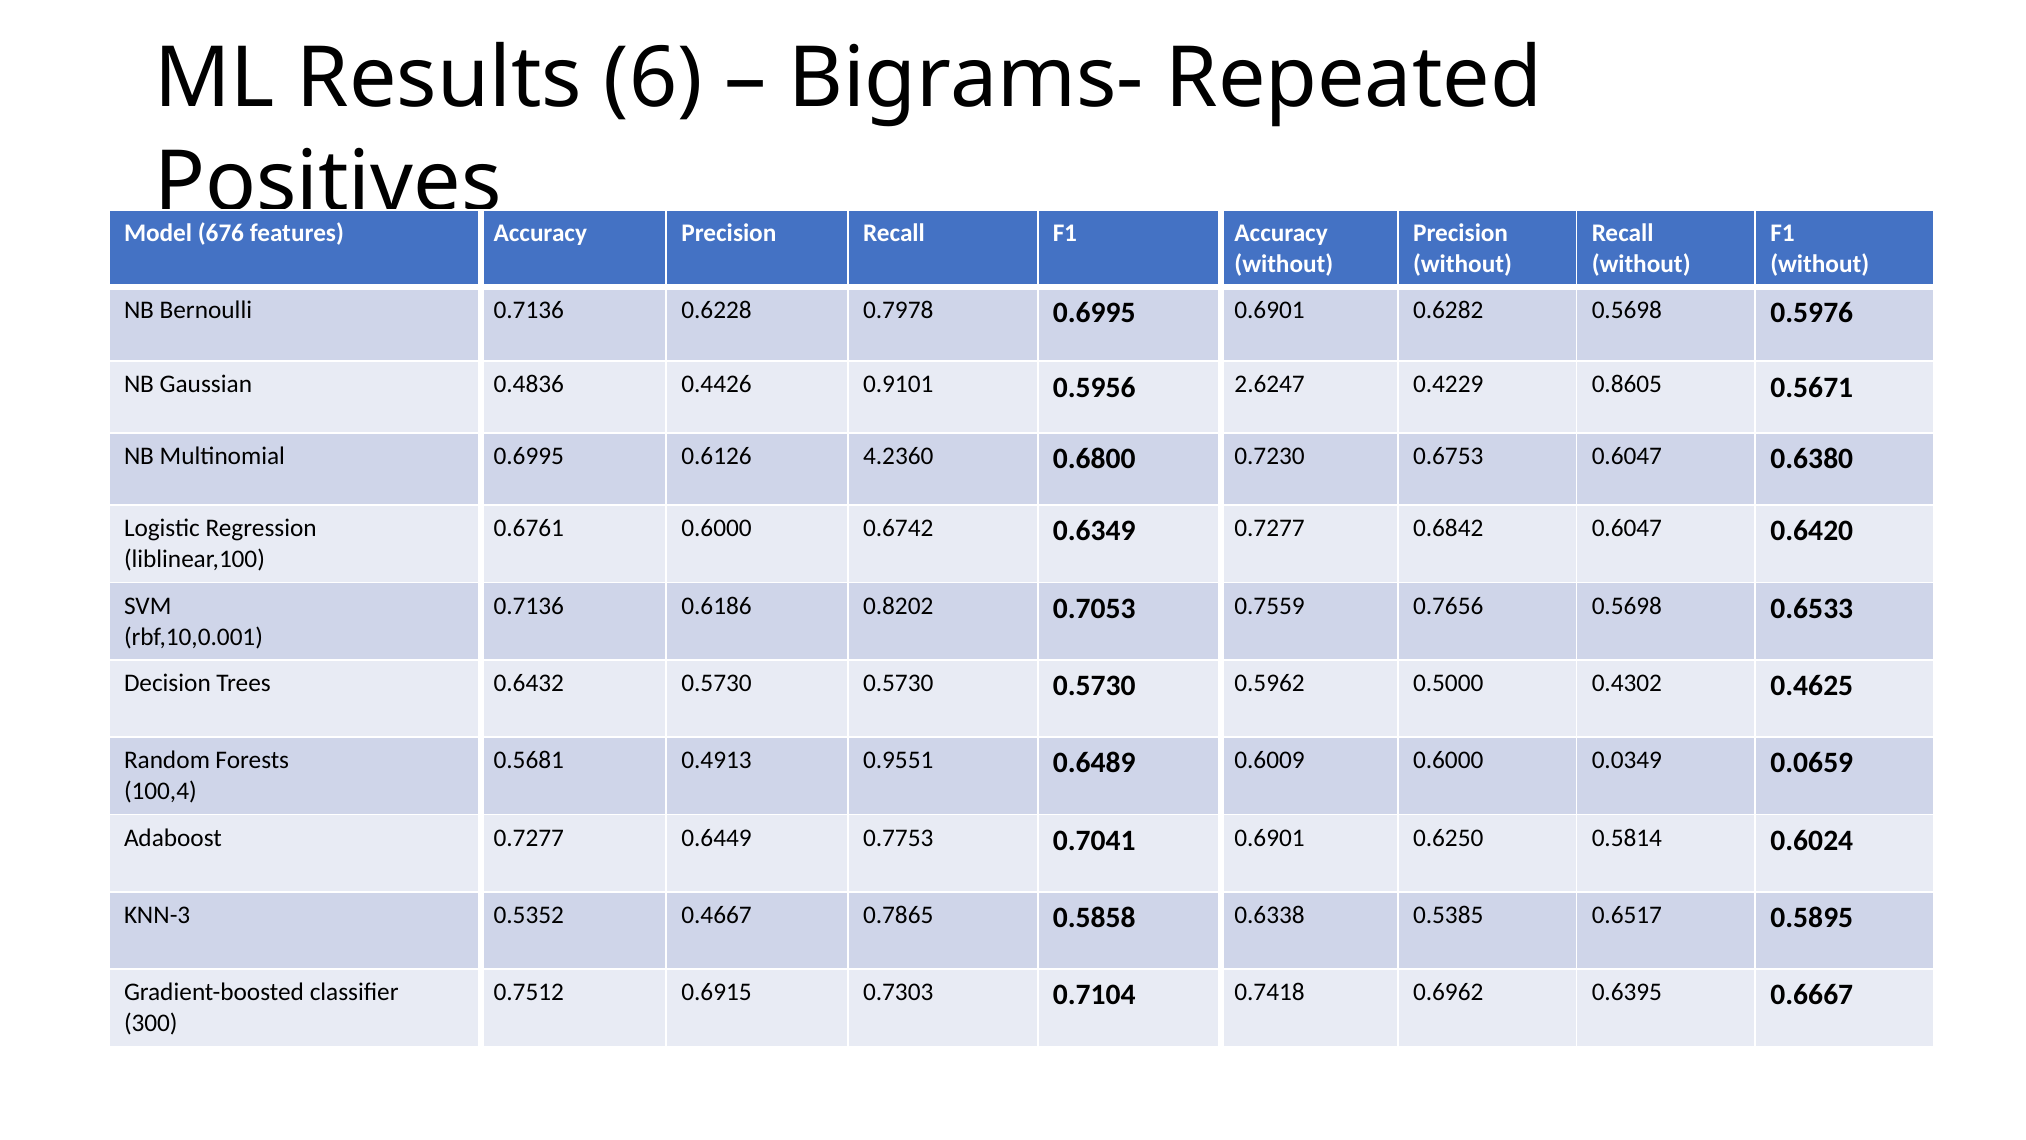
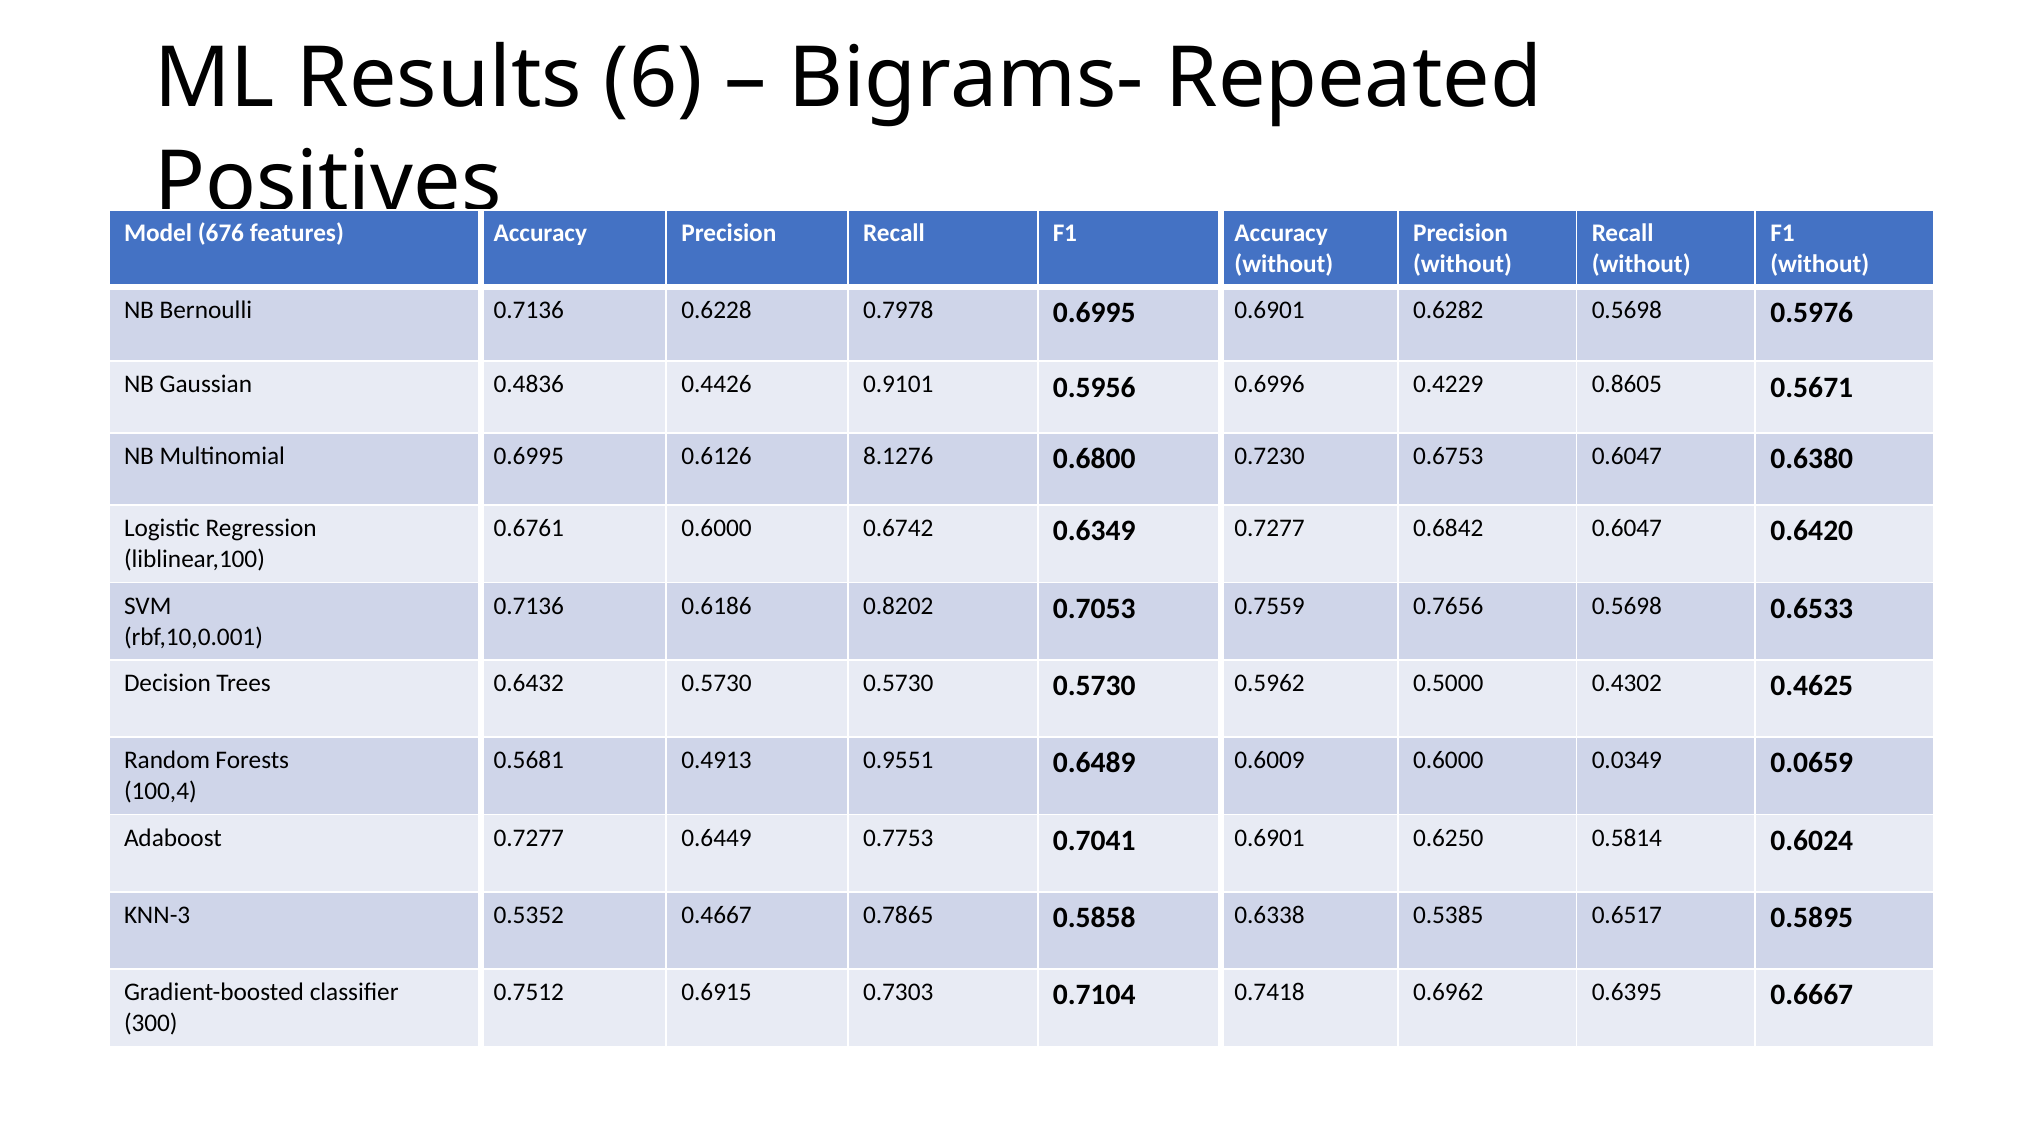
2.6247: 2.6247 -> 0.6996
4.2360: 4.2360 -> 8.1276
